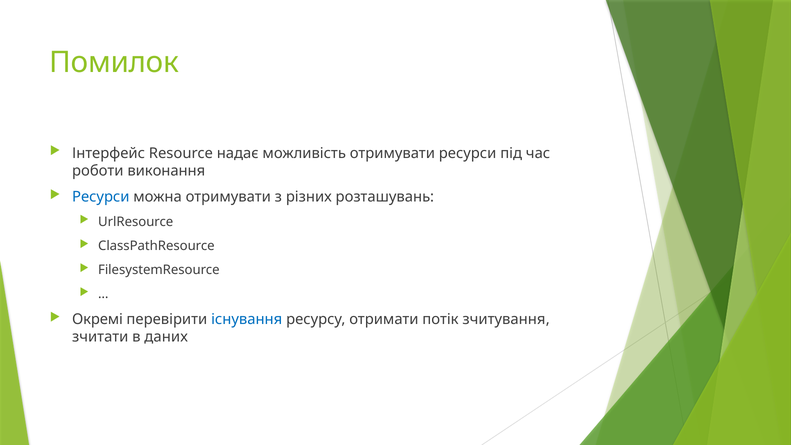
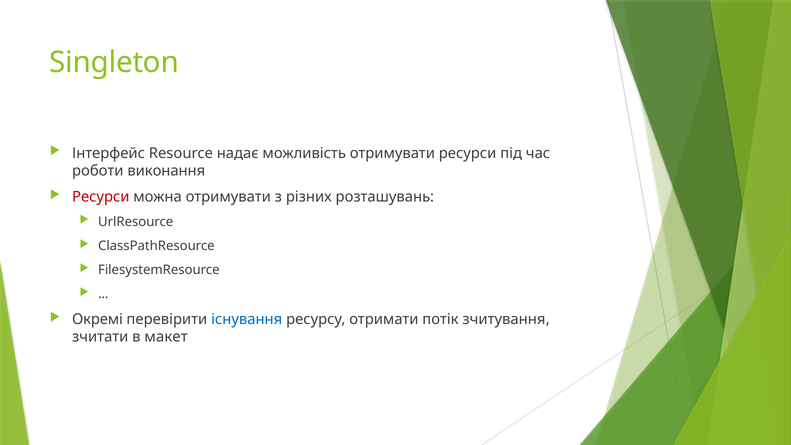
Помилок: Помилок -> Singleton
Ресурси at (101, 197) colour: blue -> red
даних: даних -> макет
